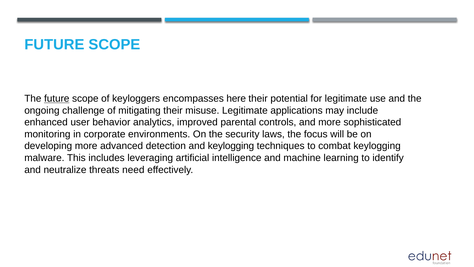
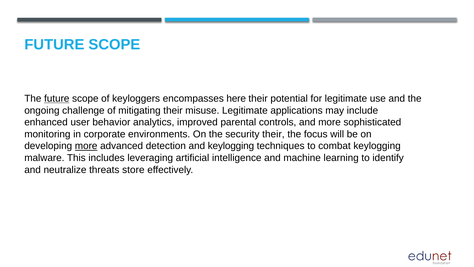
security laws: laws -> their
more at (86, 146) underline: none -> present
need: need -> store
